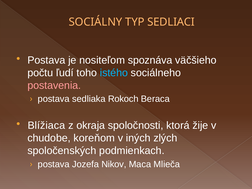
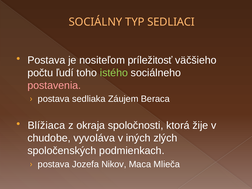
spoznáva: spoznáva -> príležitosť
istého colour: light blue -> light green
Rokoch: Rokoch -> Záujem
koreňom: koreňom -> vyvoláva
